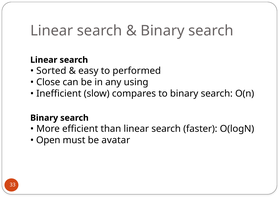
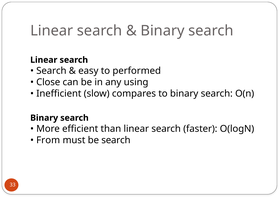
Sorted at (51, 71): Sorted -> Search
Open: Open -> From
be avatar: avatar -> search
